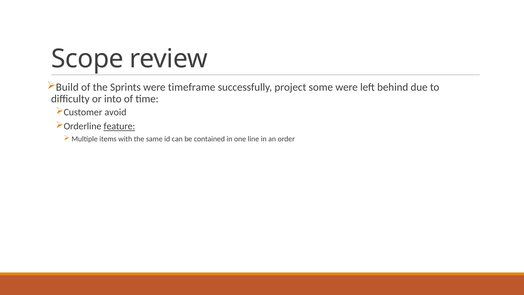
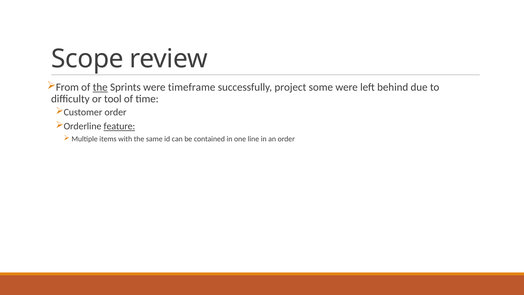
Build: Build -> From
the at (100, 87) underline: none -> present
into: into -> tool
avoid at (115, 112): avoid -> order
